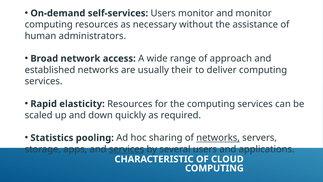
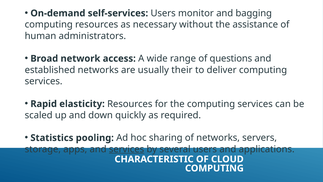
and monitor: monitor -> bagging
approach: approach -> questions
networks at (218, 138) underline: present -> none
